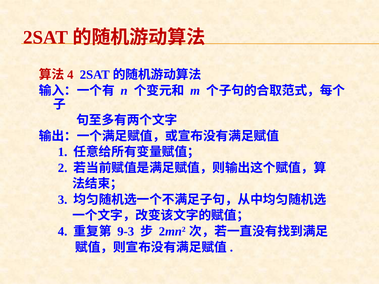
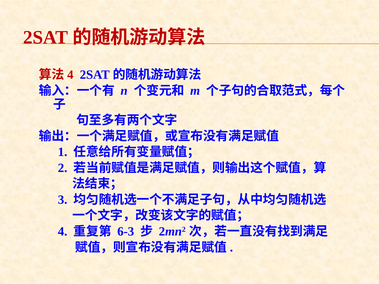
9-3: 9-3 -> 6-3
